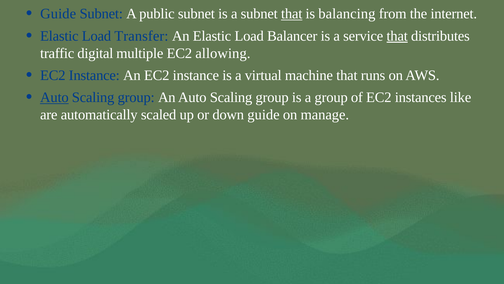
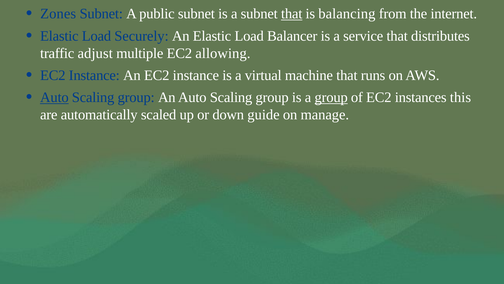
Guide at (58, 14): Guide -> Zones
Transfer: Transfer -> Securely
that at (397, 36) underline: present -> none
digital: digital -> adjust
group at (331, 97) underline: none -> present
like: like -> this
